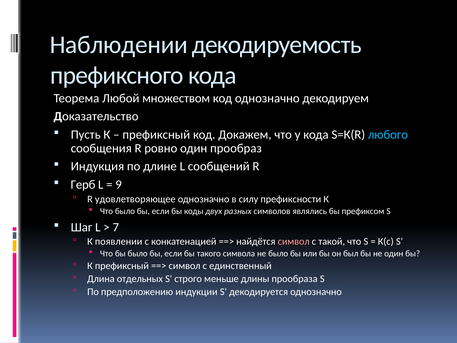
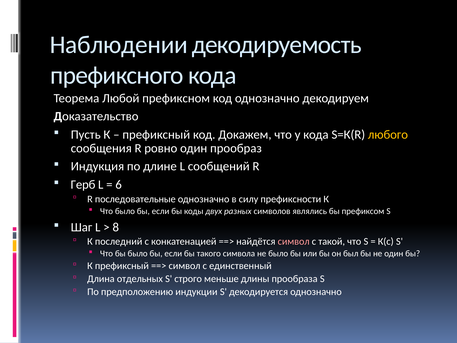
множеством: множеством -> префиксном
любого colour: light blue -> yellow
9: 9 -> 6
удовлетворяющее: удовлетворяющее -> последовательные
7: 7 -> 8
появлении: появлении -> последний
